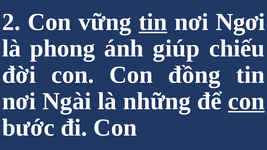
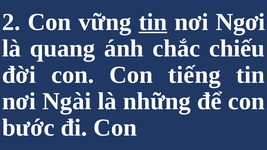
phong: phong -> quang
giúp: giúp -> chắc
đồng: đồng -> tiếng
con at (246, 101) underline: present -> none
